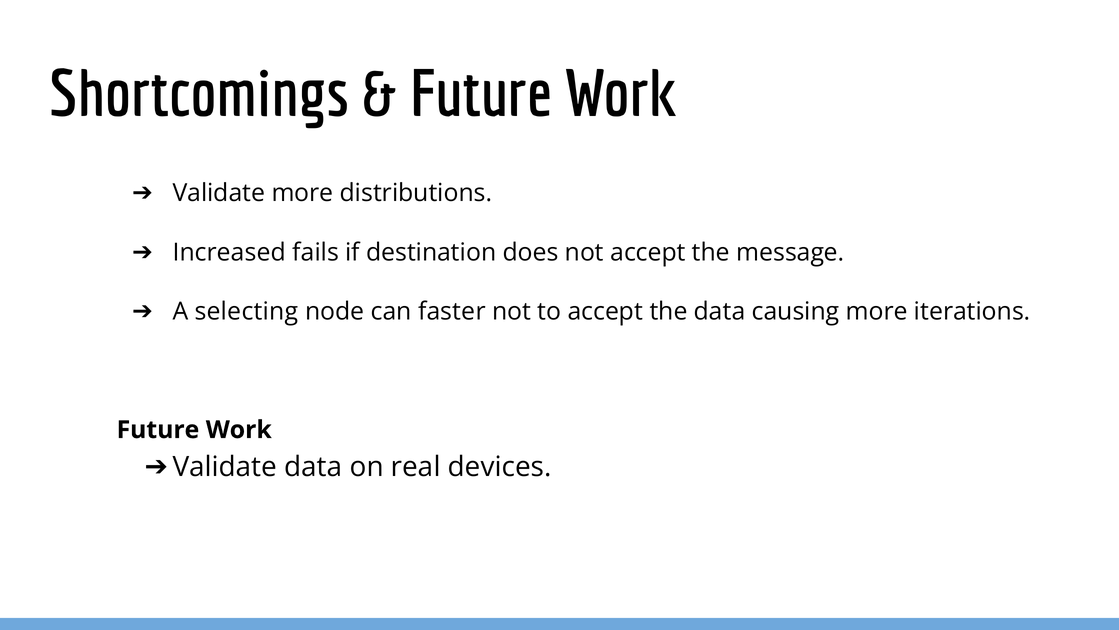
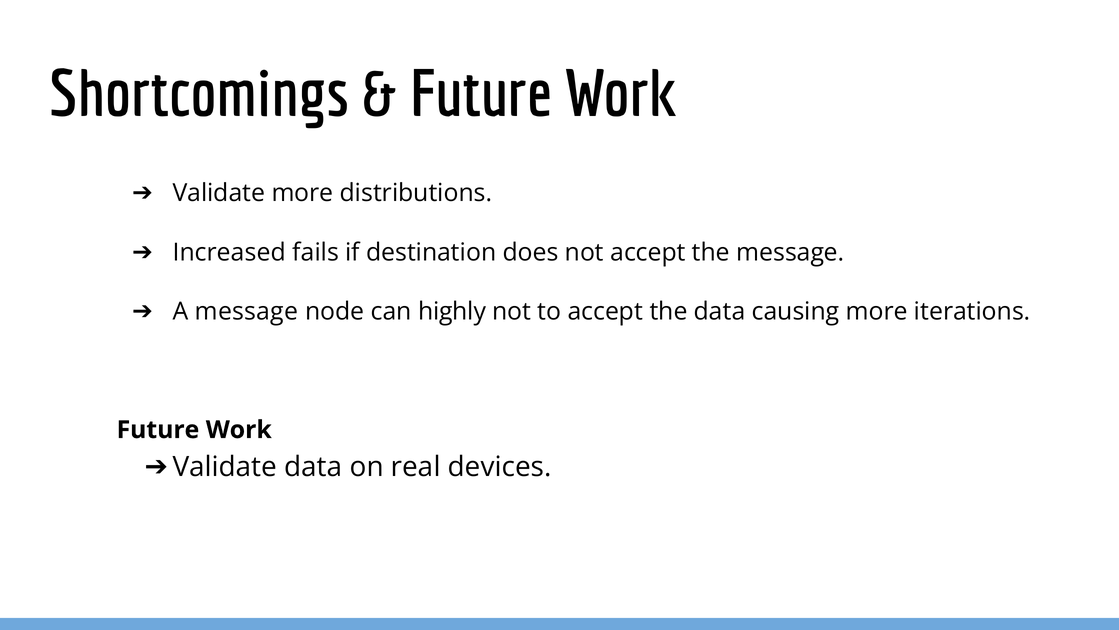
A selecting: selecting -> message
faster: faster -> highly
